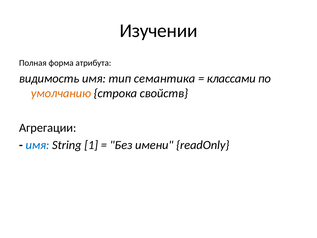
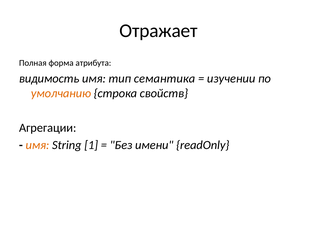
Изучении: Изучении -> Отражает
классами: классами -> изучении
имя at (37, 145) colour: blue -> orange
